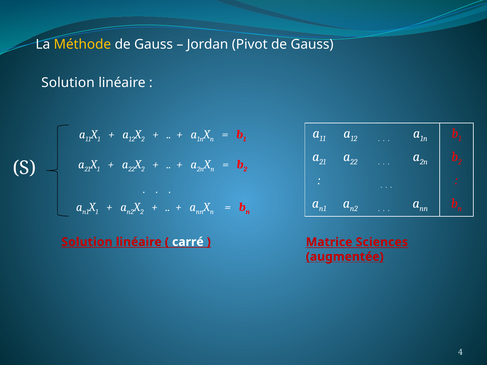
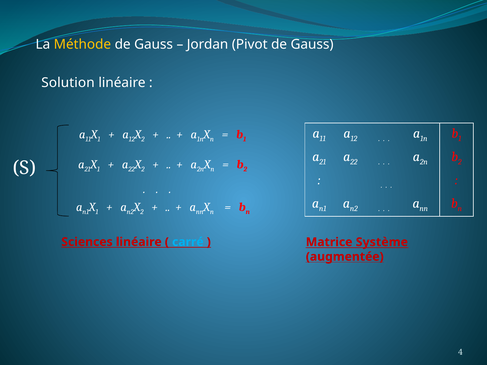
Solution at (87, 242): Solution -> Sciences
carré colour: white -> light blue
Sciences: Sciences -> Système
